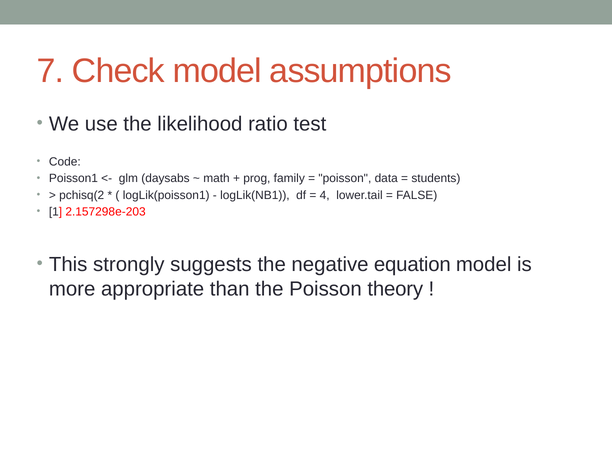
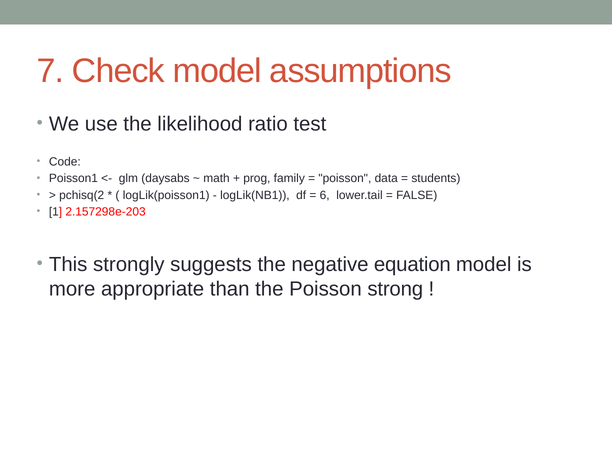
4: 4 -> 6
theory: theory -> strong
